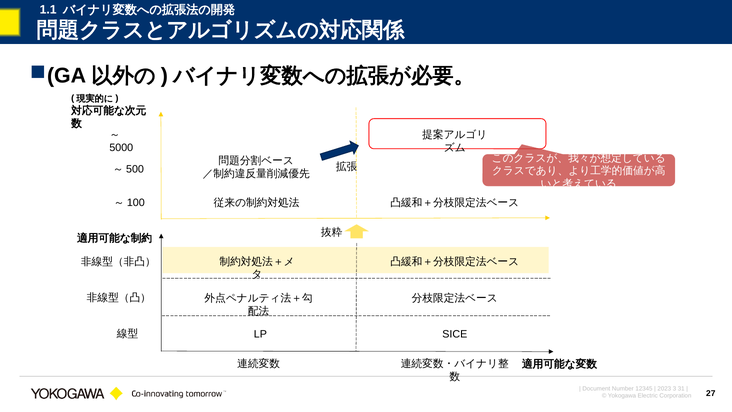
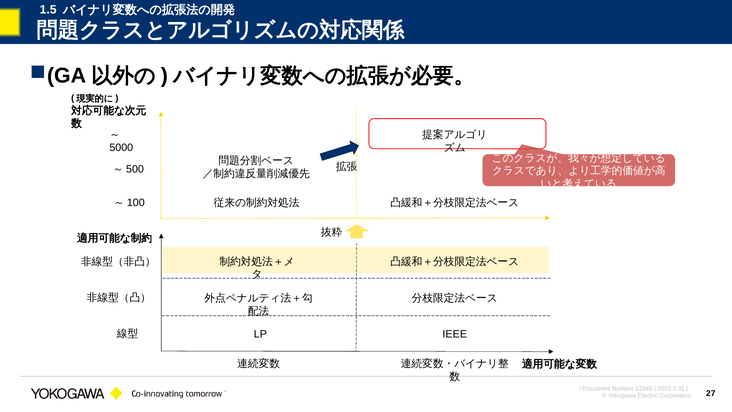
1.1: 1.1 -> 1.5
SICE: SICE -> IEEE
